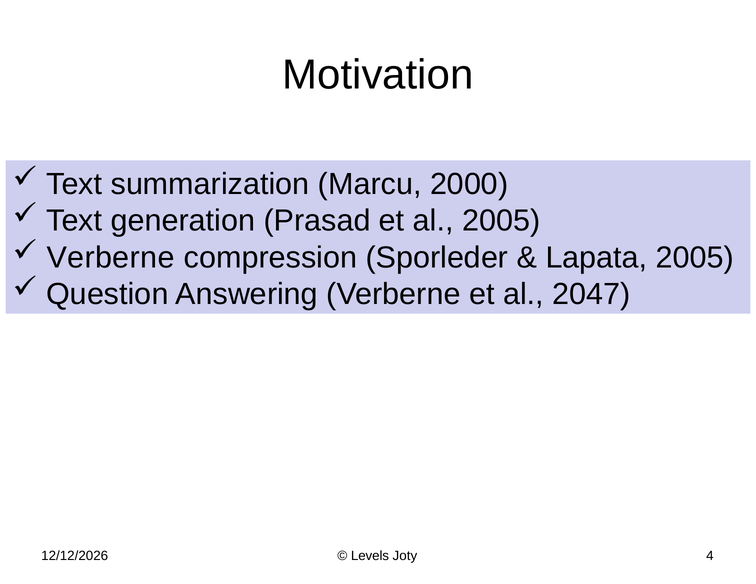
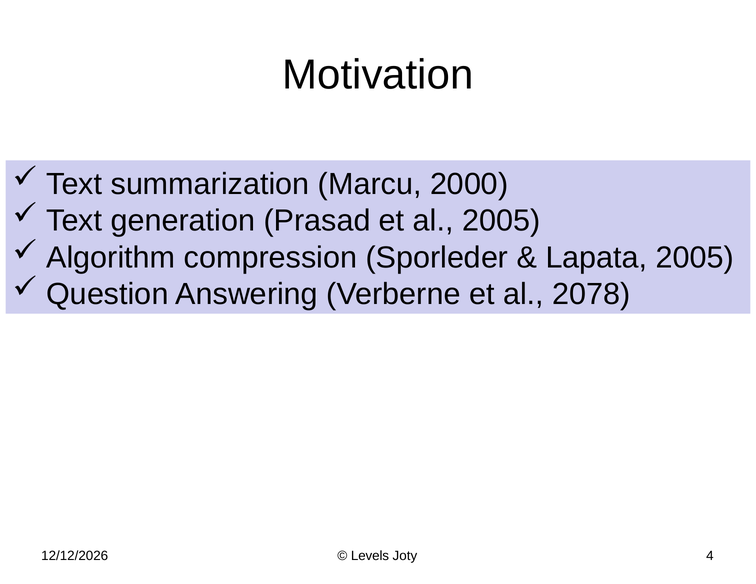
Verberne at (111, 258): Verberne -> Algorithm
2047: 2047 -> 2078
